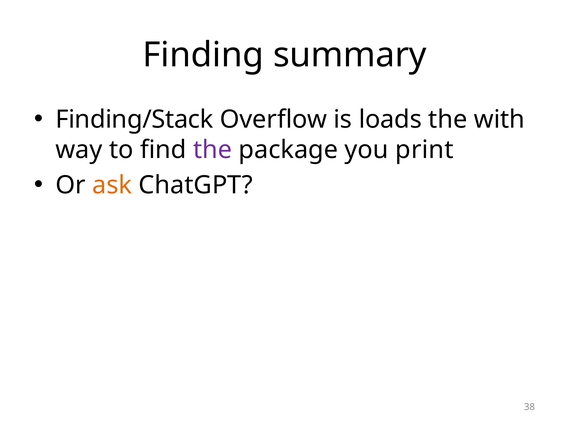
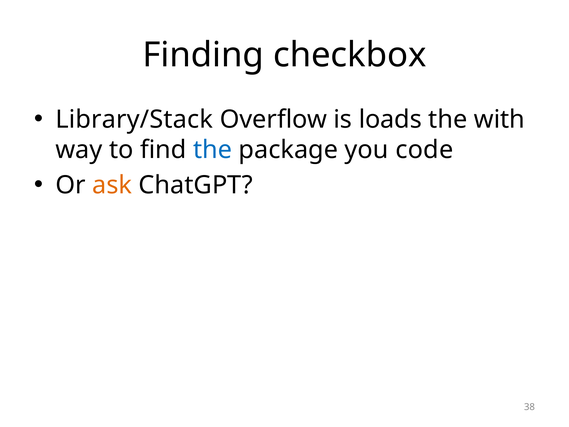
summary: summary -> checkbox
Finding/Stack: Finding/Stack -> Library/Stack
the at (213, 150) colour: purple -> blue
print: print -> code
